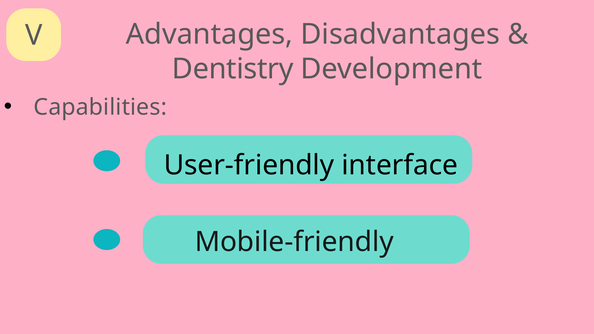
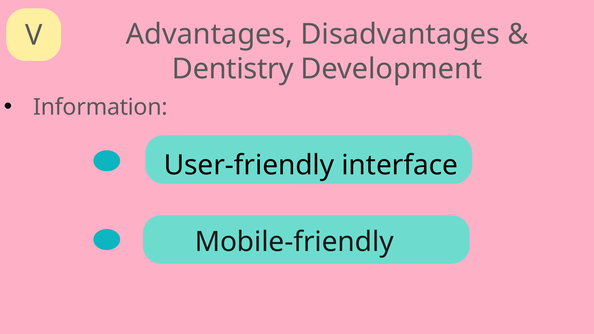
Capabilities: Capabilities -> Information
